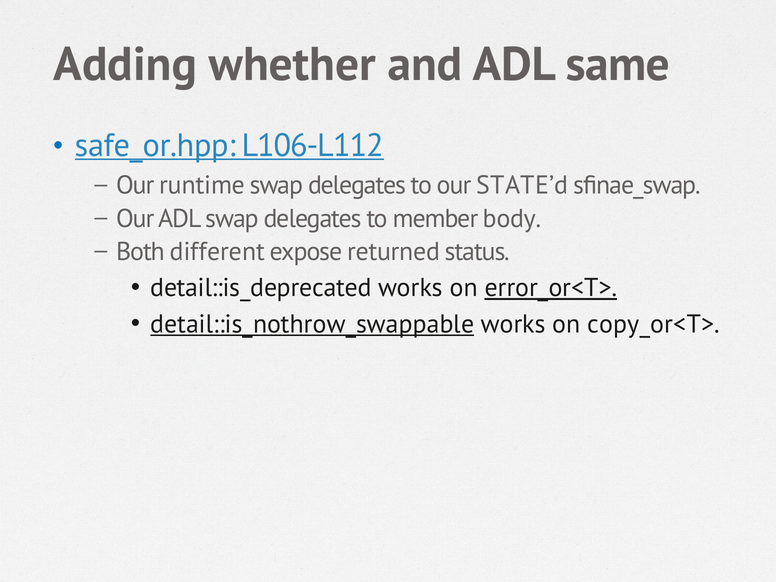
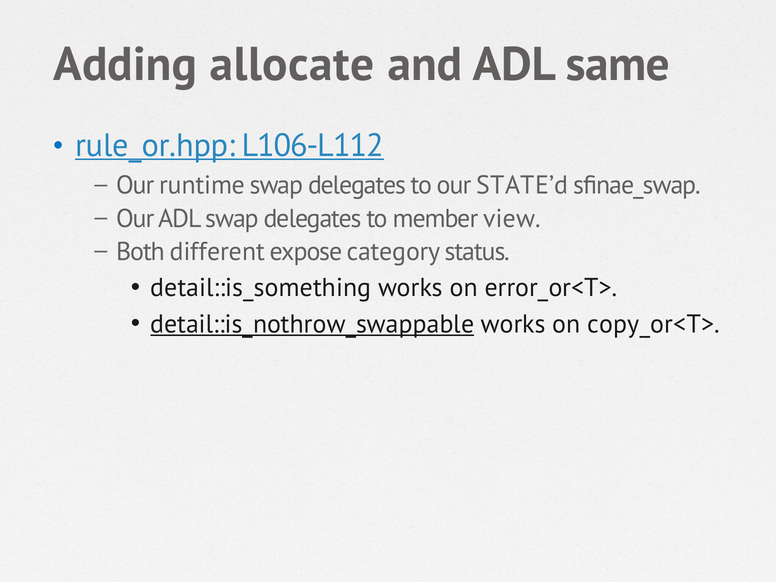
whether: whether -> allocate
safe_or.hpp: safe_or.hpp -> rule_or.hpp
body: body -> view
returned: returned -> category
detail::is_deprecated: detail::is_deprecated -> detail::is_something
error_or<T> underline: present -> none
